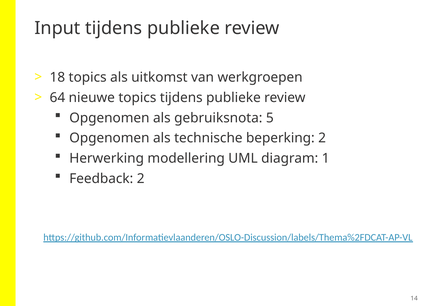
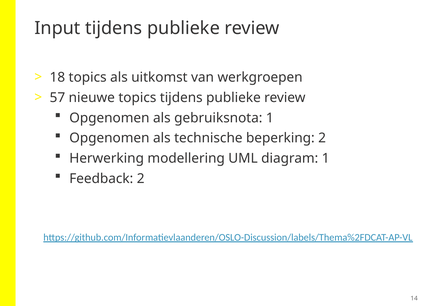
64: 64 -> 57
gebruiksnota 5: 5 -> 1
